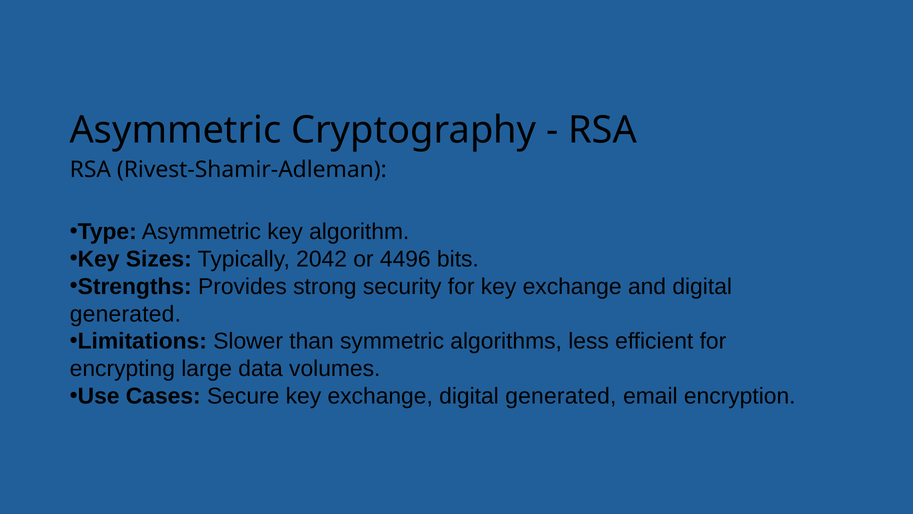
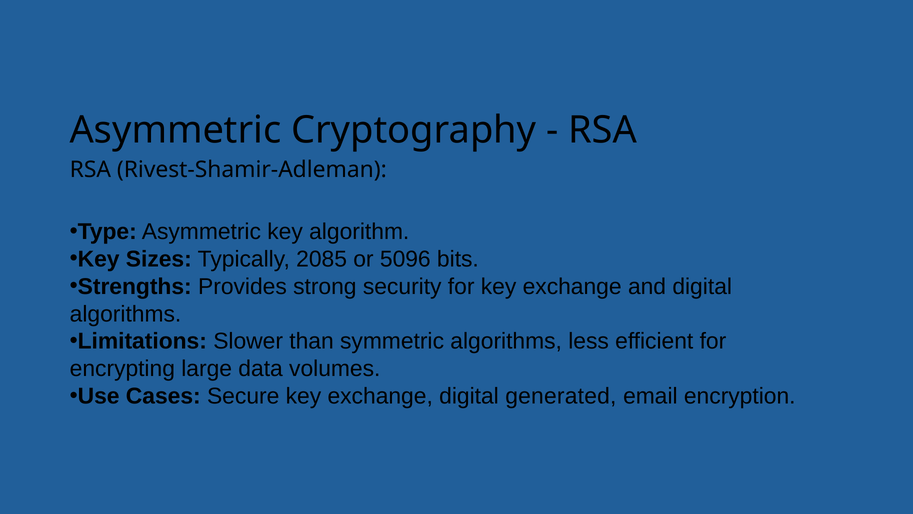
2042: 2042 -> 2085
4496: 4496 -> 5096
generated at (125, 314): generated -> algorithms
